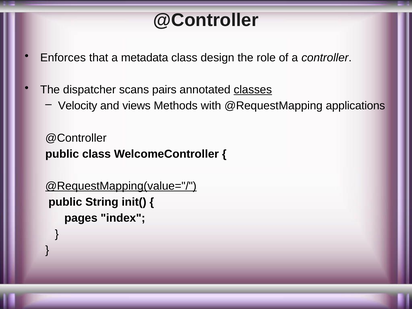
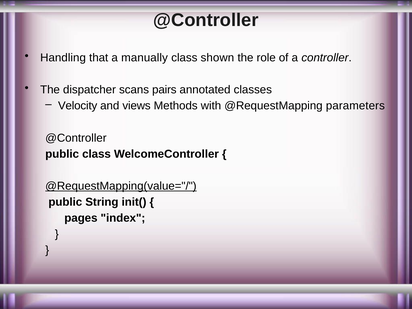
Enforces: Enforces -> Handling
metadata: metadata -> manually
design: design -> shown
classes underline: present -> none
applications: applications -> parameters
